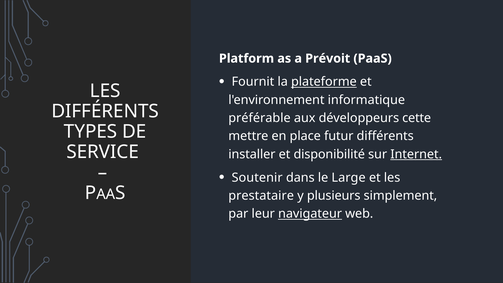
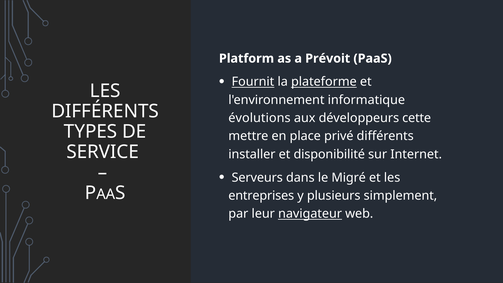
Fournit underline: none -> present
préférable: préférable -> évolutions
futur: futur -> privé
Internet underline: present -> none
Soutenir: Soutenir -> Serveurs
Large: Large -> Migré
prestataire: prestataire -> entreprises
